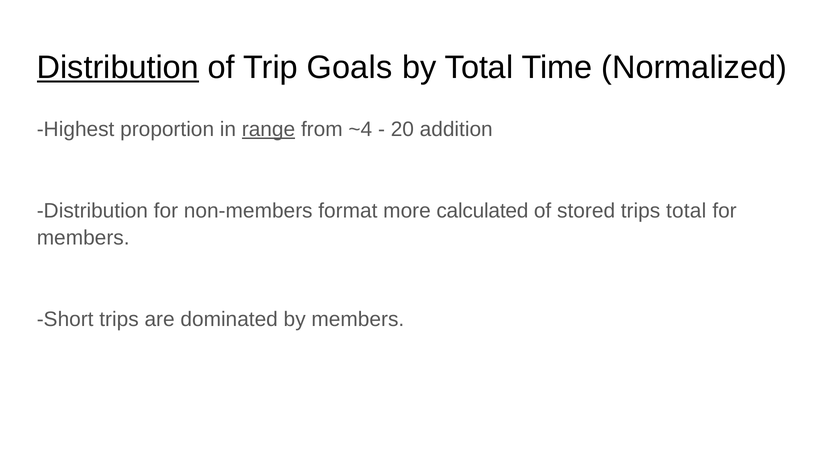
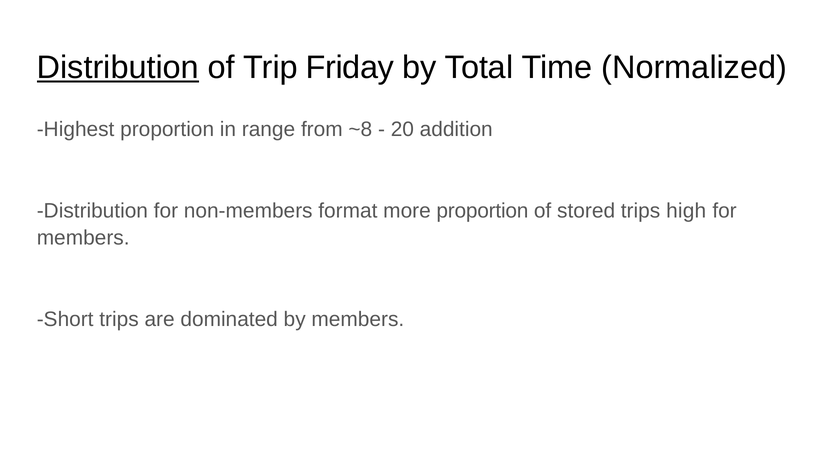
Goals: Goals -> Friday
range underline: present -> none
~4: ~4 -> ~8
more calculated: calculated -> proportion
trips total: total -> high
